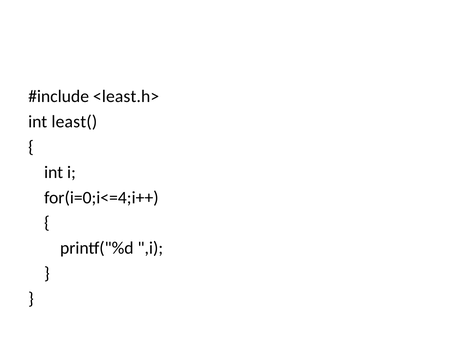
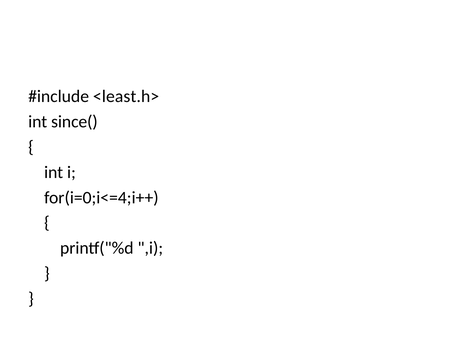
least(: least( -> since(
